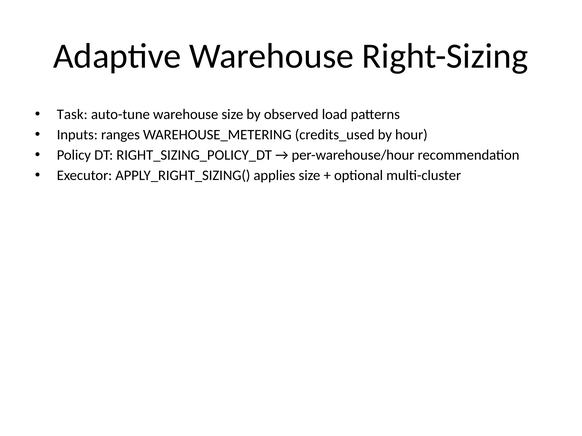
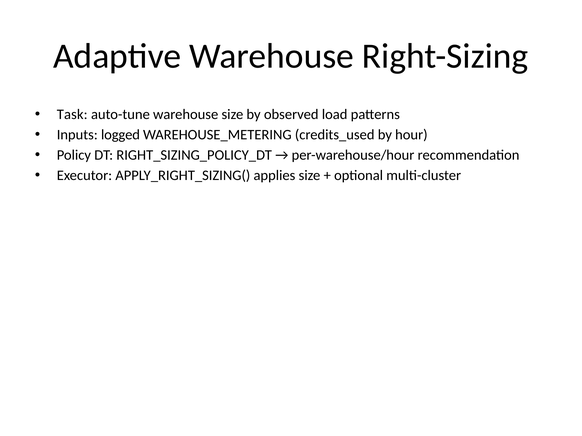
ranges: ranges -> logged
